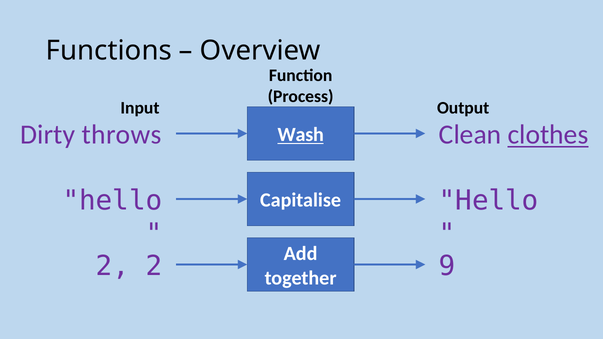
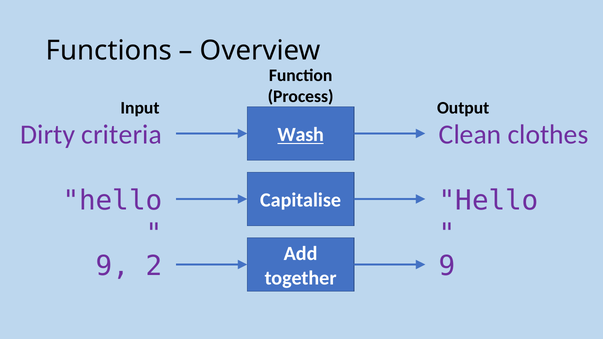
throws: throws -> criteria
clothes underline: present -> none
2 at (113, 266): 2 -> 9
